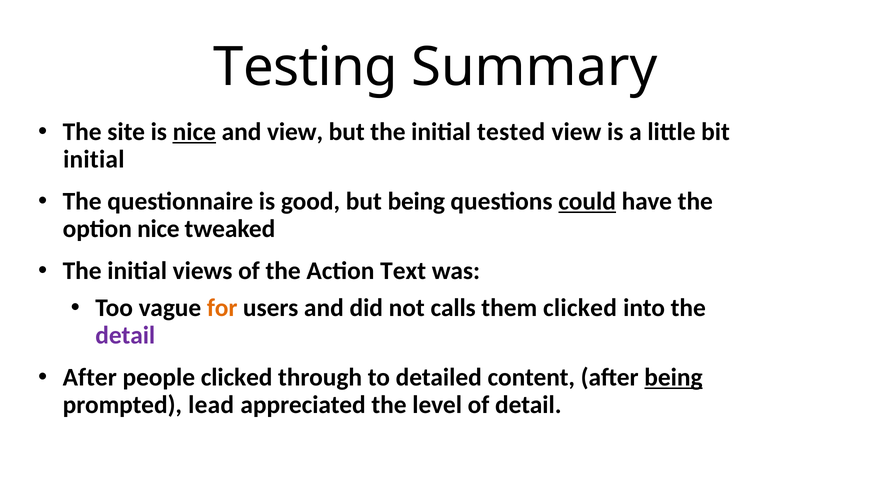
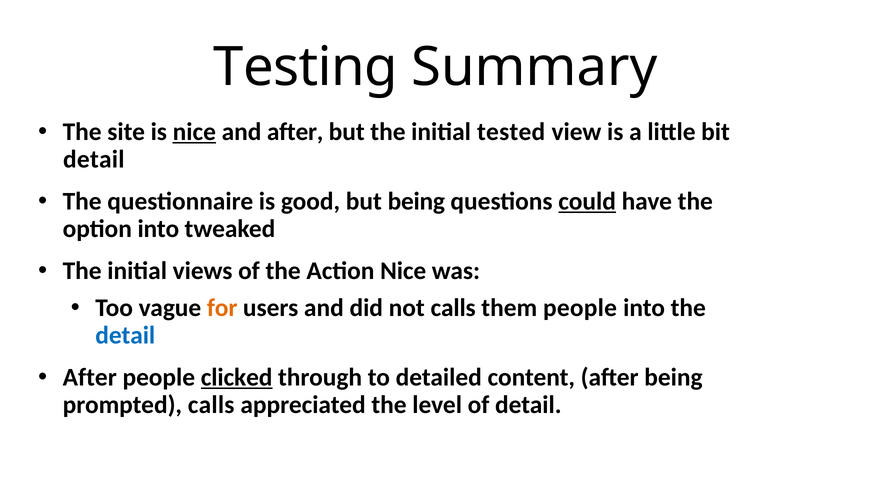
and view: view -> after
initial at (94, 159): initial -> detail
option nice: nice -> into
Action Text: Text -> Nice
them clicked: clicked -> people
detail at (125, 335) colour: purple -> blue
clicked at (237, 377) underline: none -> present
being at (673, 377) underline: present -> none
prompted lead: lead -> calls
